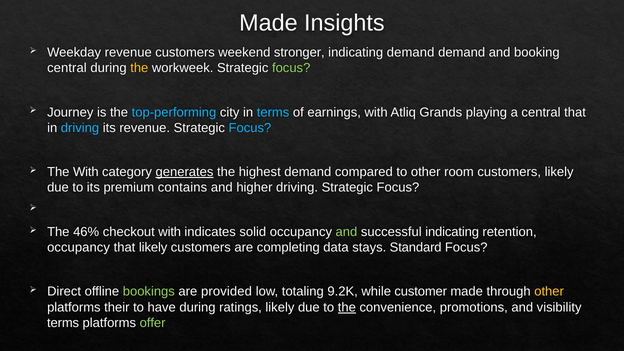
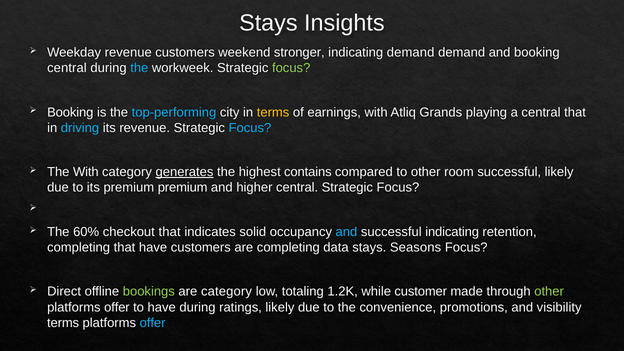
Made at (268, 23): Made -> Stays
the at (139, 68) colour: yellow -> light blue
Journey at (70, 112): Journey -> Booking
terms at (273, 112) colour: light blue -> yellow
highest demand: demand -> contains
room customers: customers -> successful
premium contains: contains -> premium
higher driving: driving -> central
46%: 46% -> 60%
checkout with: with -> that
and at (346, 232) colour: light green -> light blue
occupancy at (79, 247): occupancy -> completing
that likely: likely -> have
Standard: Standard -> Seasons
are provided: provided -> category
9.2K: 9.2K -> 1.2K
other at (549, 292) colour: yellow -> light green
their at (117, 307): their -> offer
the at (347, 307) underline: present -> none
offer at (153, 323) colour: light green -> light blue
